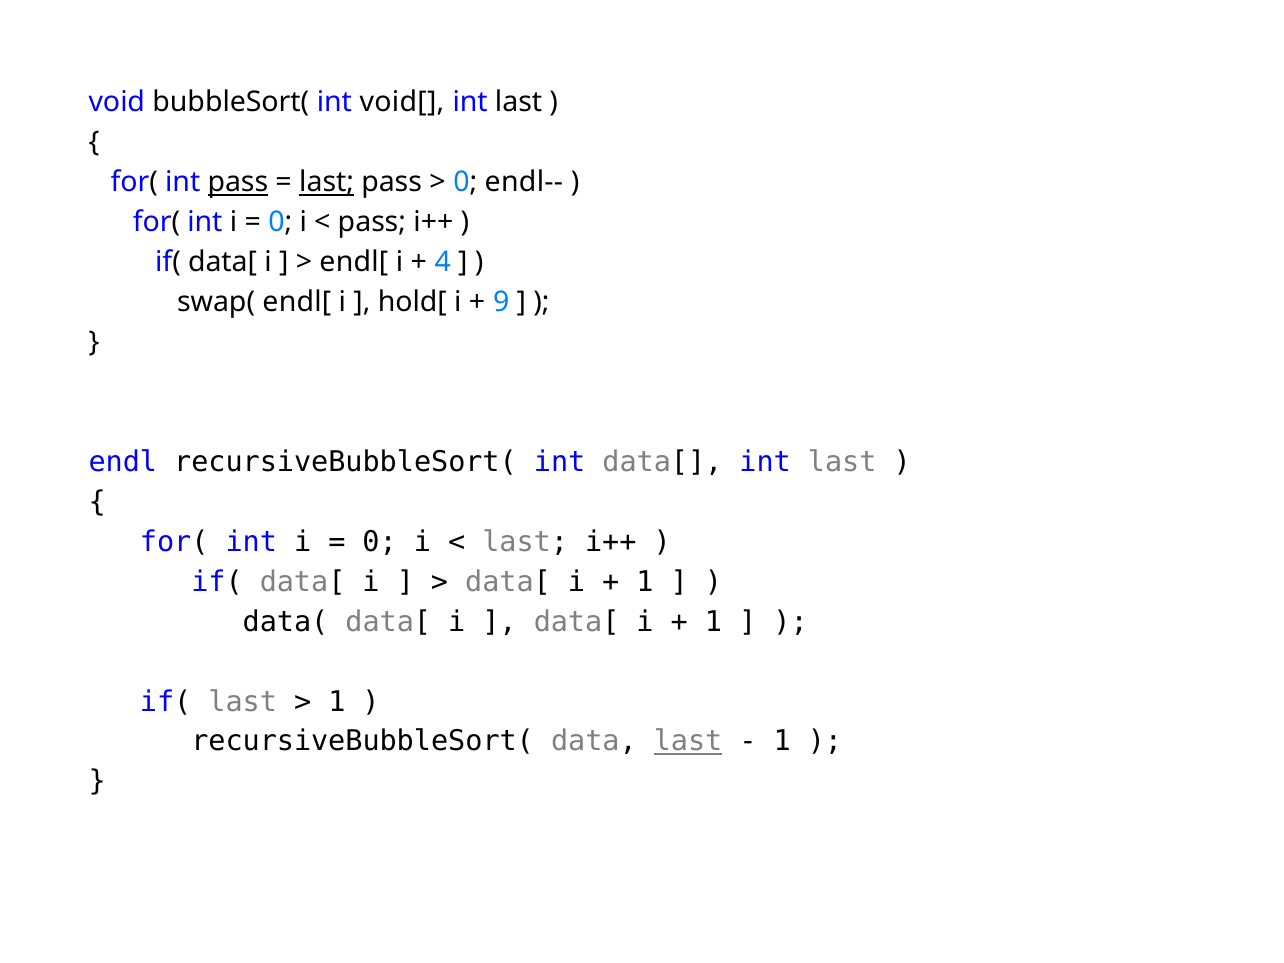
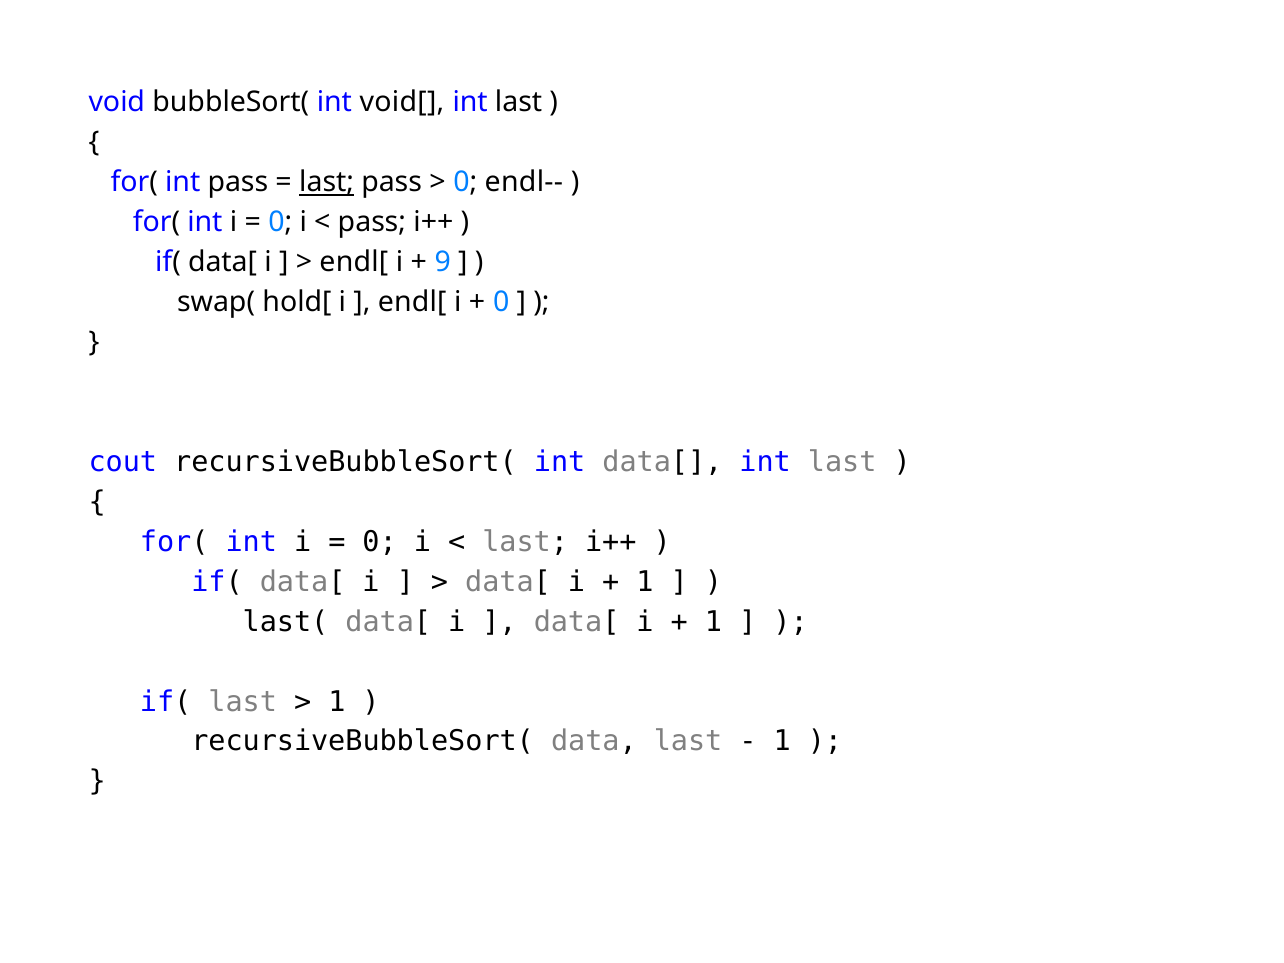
pass at (238, 182) underline: present -> none
4: 4 -> 9
swap( endl[: endl[ -> hold[
hold[ at (412, 302): hold[ -> endl[
9 at (501, 302): 9 -> 0
endl: endl -> cout
data(: data( -> last(
last at (688, 742) underline: present -> none
